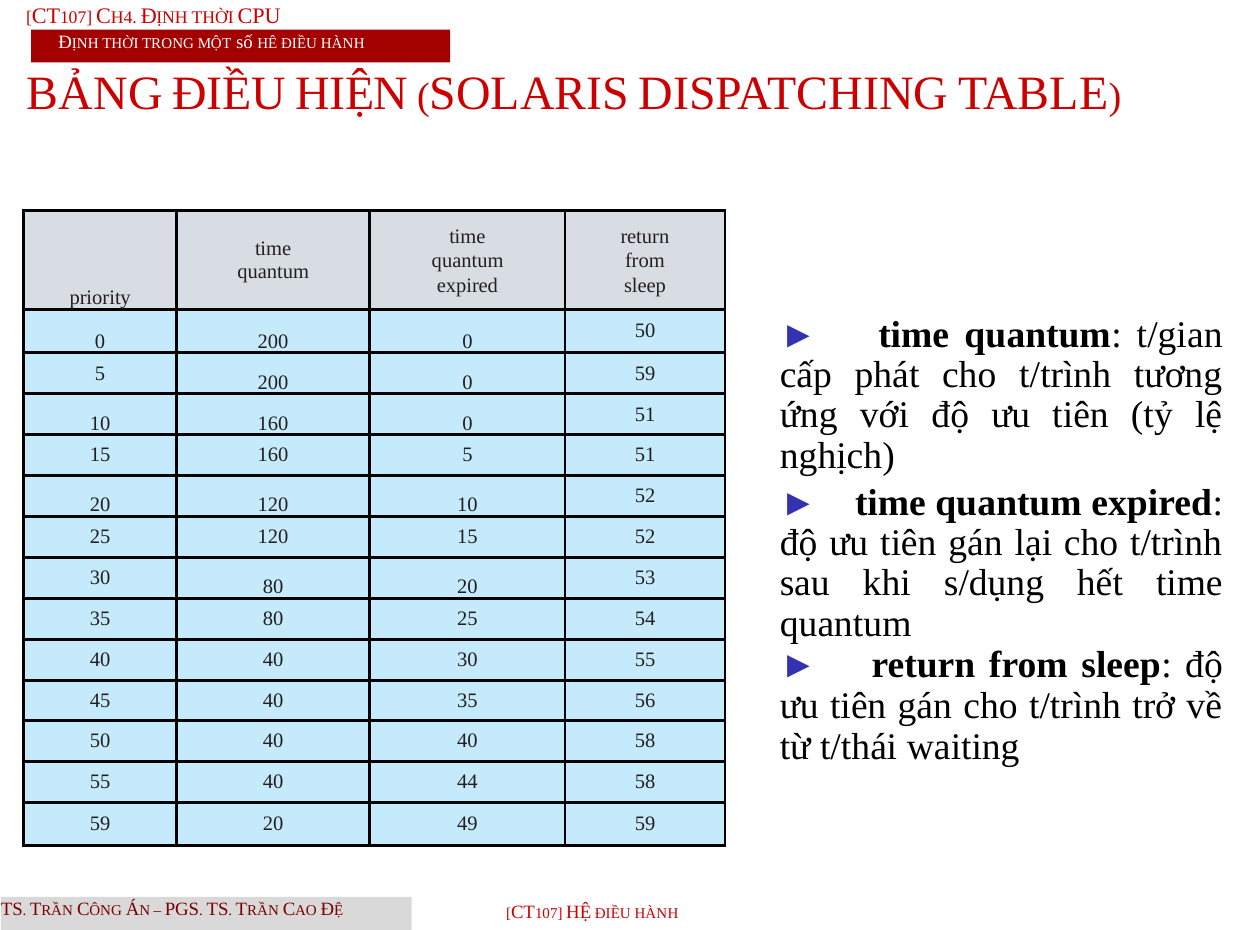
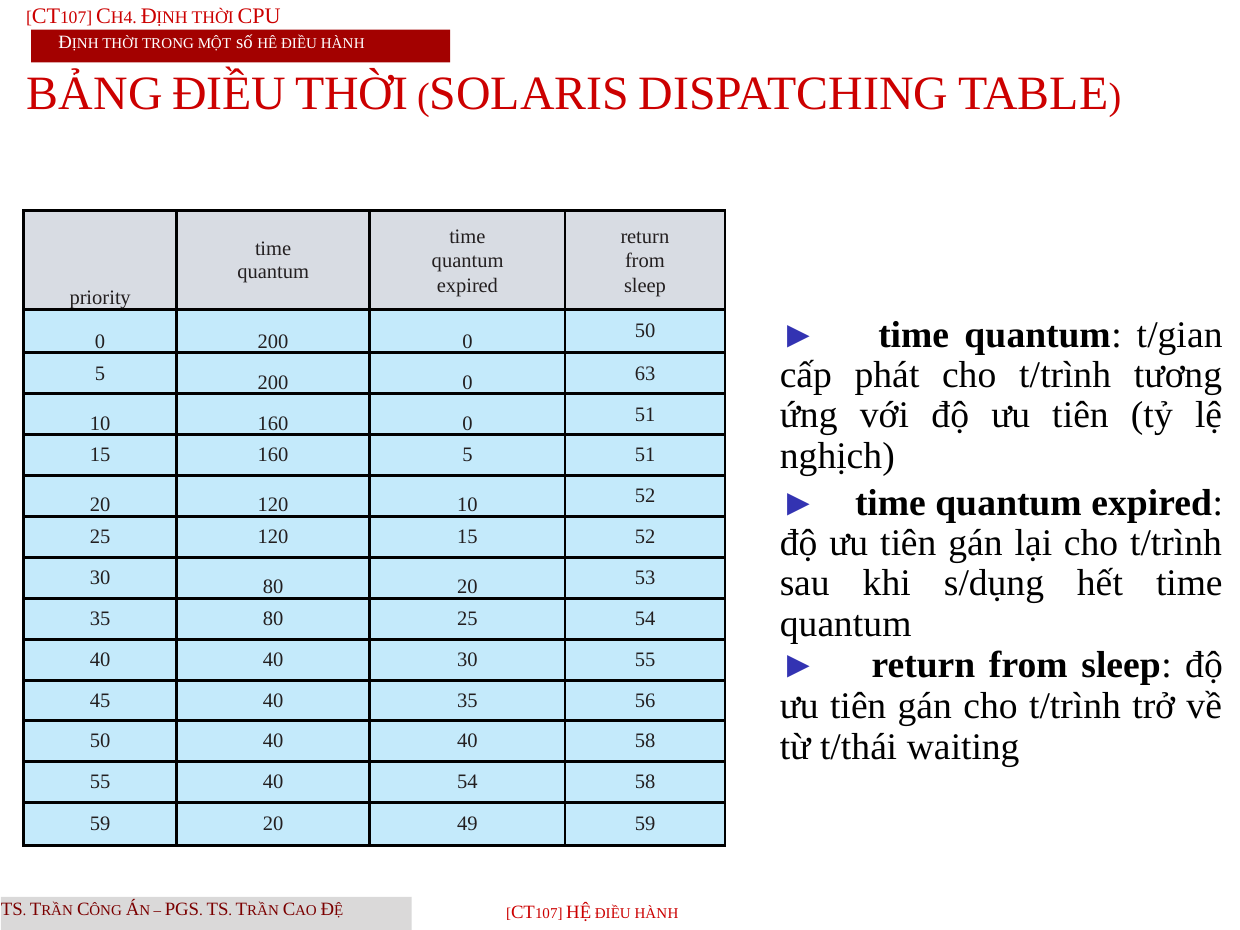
ĐIỀU HIỆN: HIỆN -> THỜI
0 59: 59 -> 63
40 44: 44 -> 54
